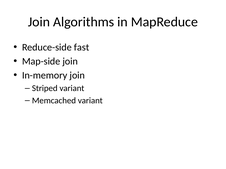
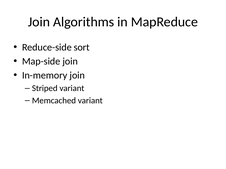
fast: fast -> sort
